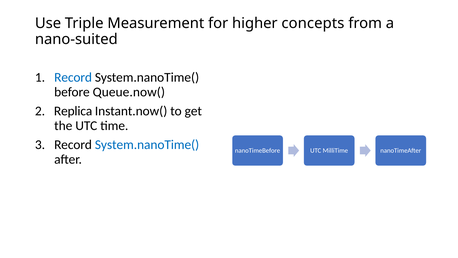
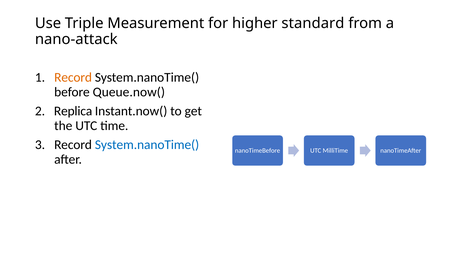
concepts: concepts -> standard
nano-suited: nano-suited -> nano-attack
Record at (73, 77) colour: blue -> orange
